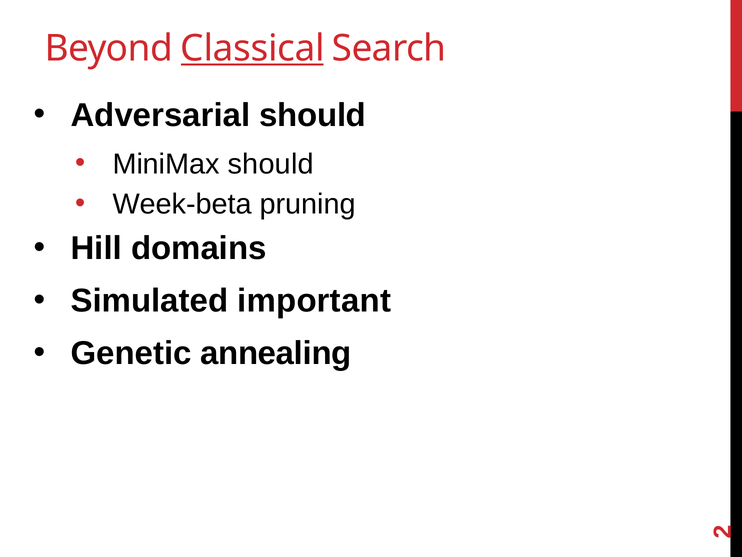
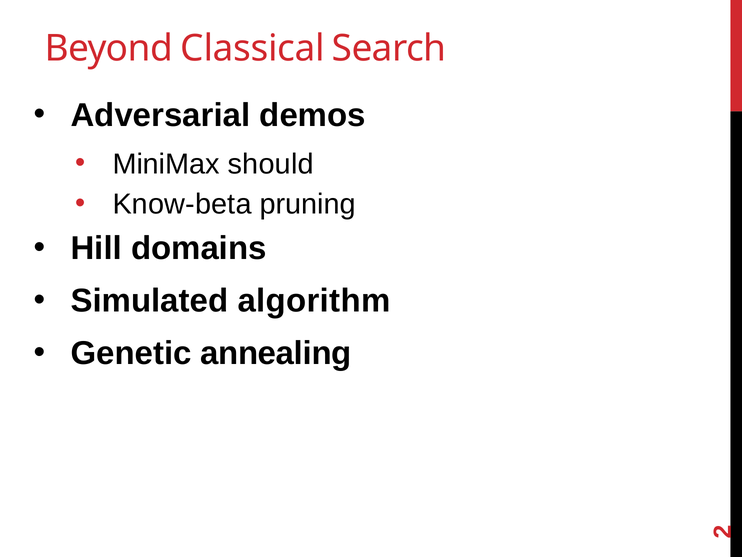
Classical underline: present -> none
Adversarial should: should -> demos
Week-beta: Week-beta -> Know-beta
important: important -> algorithm
